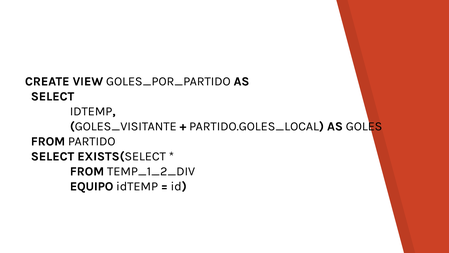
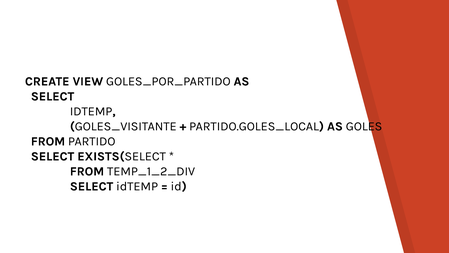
EQUIPO at (92, 186): EQUIPO -> SELECT
